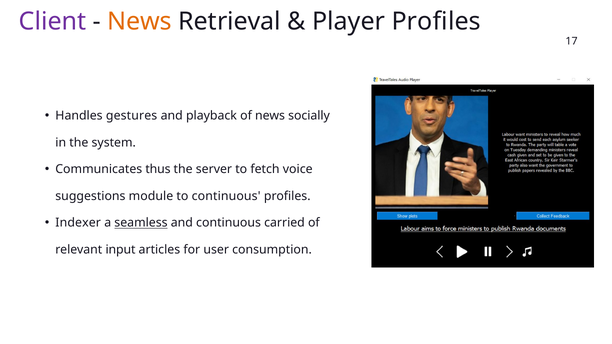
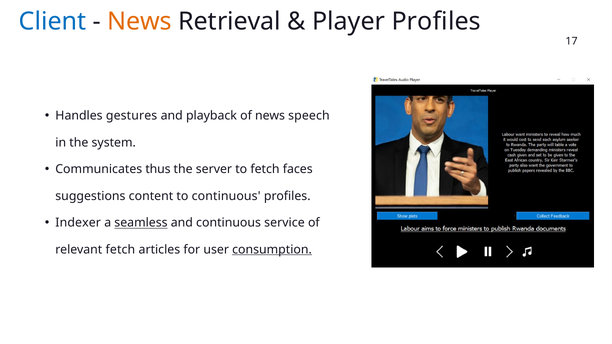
Client colour: purple -> blue
socially: socially -> speech
voice: voice -> faces
module: module -> content
carried: carried -> service
relevant input: input -> fetch
consumption underline: none -> present
